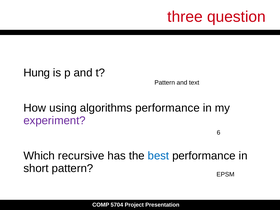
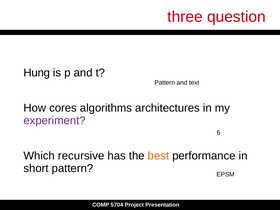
using: using -> cores
algorithms performance: performance -> architectures
best colour: blue -> orange
